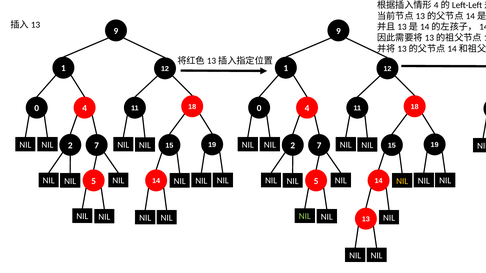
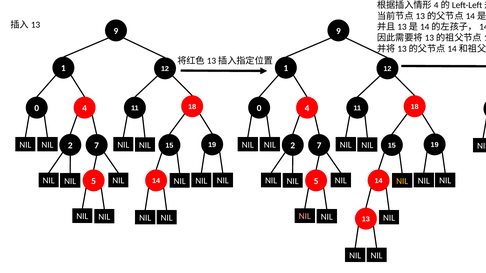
NIL at (305, 217) colour: light green -> pink
